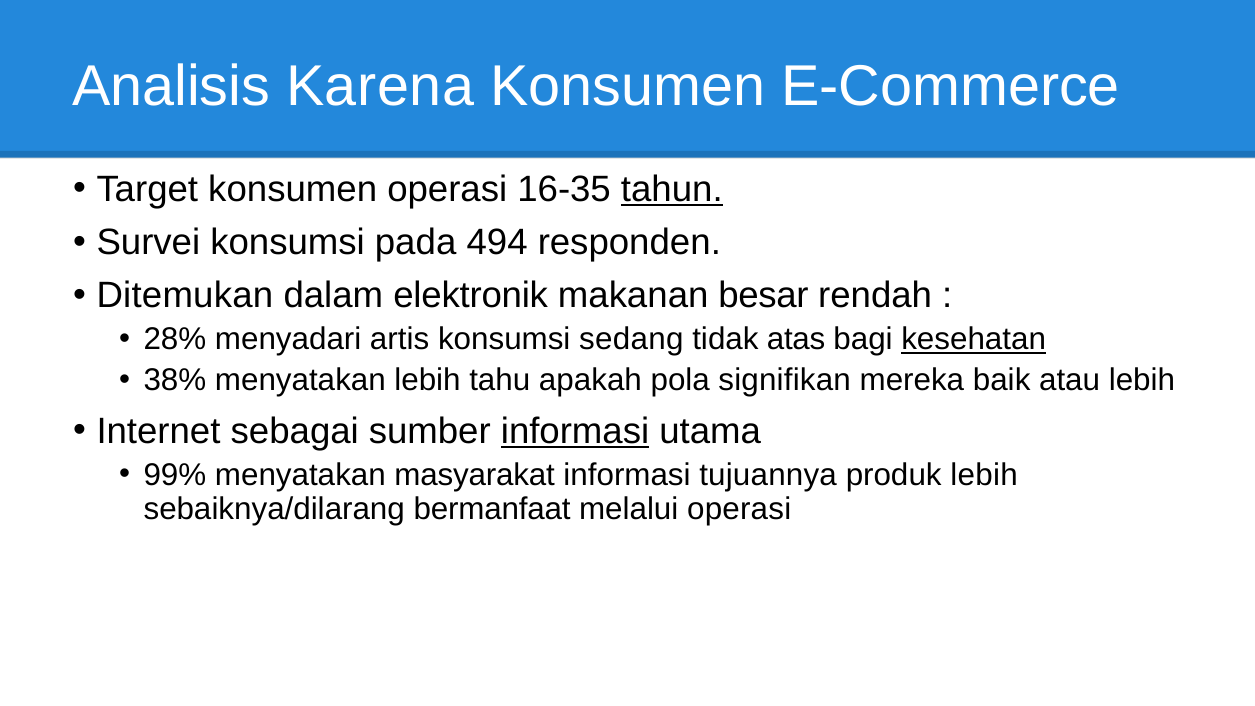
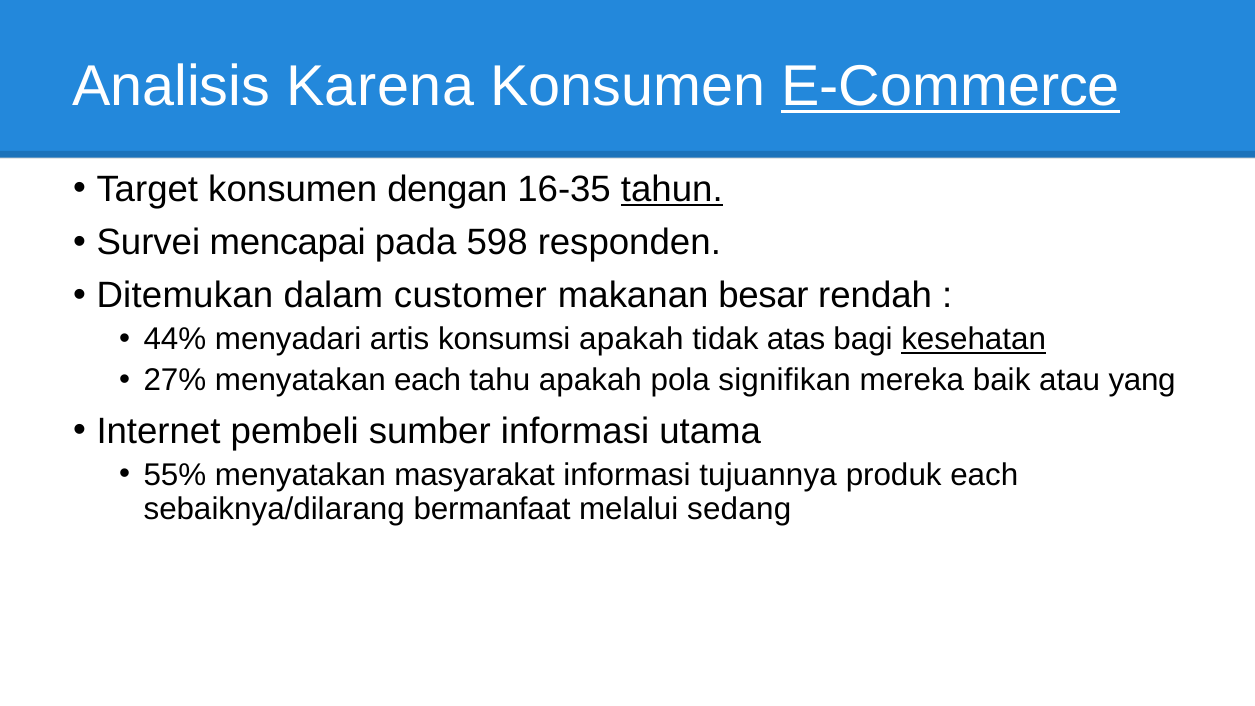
E-Commerce underline: none -> present
konsumen operasi: operasi -> dengan
Survei konsumsi: konsumsi -> mencapai
494: 494 -> 598
elektronik: elektronik -> customer
28%: 28% -> 44%
konsumsi sedang: sedang -> apakah
38%: 38% -> 27%
menyatakan lebih: lebih -> each
atau lebih: lebih -> yang
sebagai: sebagai -> pembeli
informasi at (575, 431) underline: present -> none
99%: 99% -> 55%
produk lebih: lebih -> each
melalui operasi: operasi -> sedang
